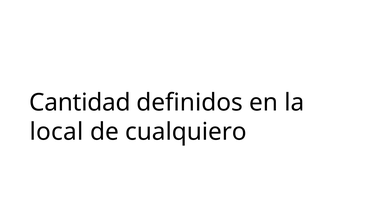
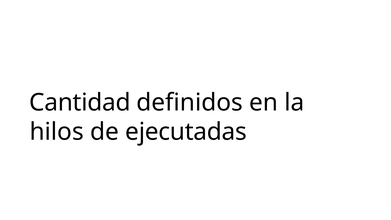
local: local -> hilos
cualquiero: cualquiero -> ejecutadas
